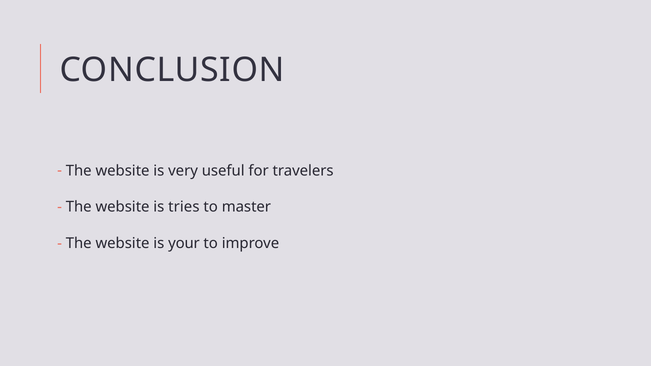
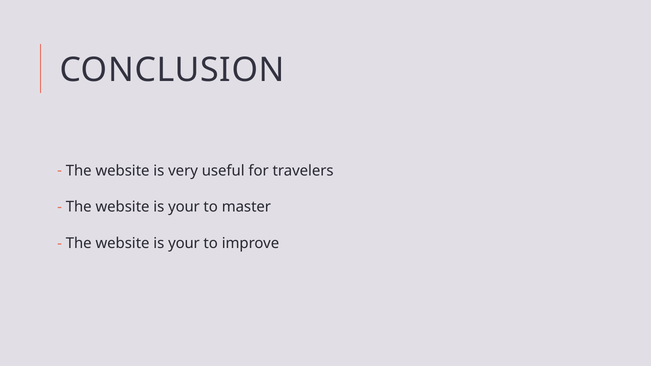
tries at (184, 207): tries -> your
